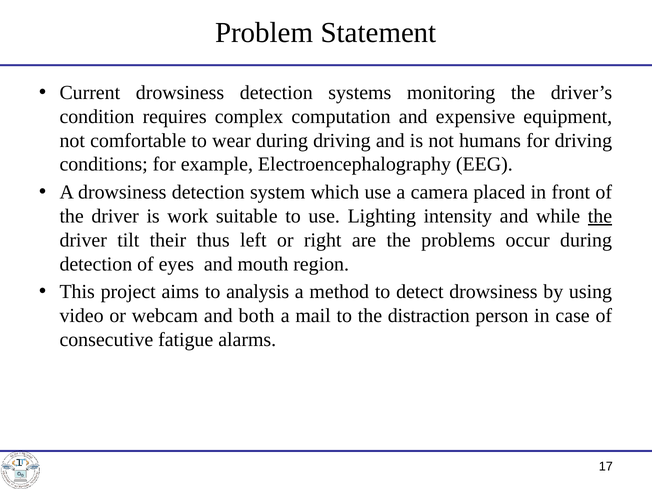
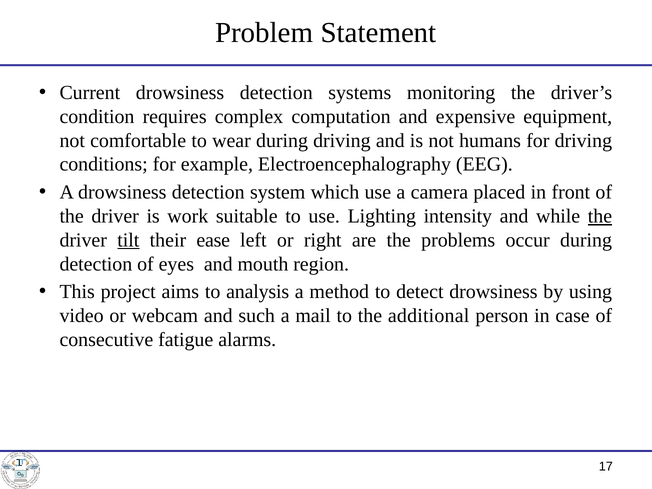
tilt underline: none -> present
thus: thus -> ease
both: both -> such
distraction: distraction -> additional
